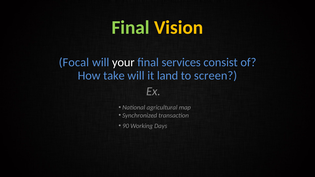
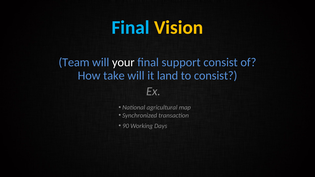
Final at (131, 28) colour: light green -> light blue
Focal: Focal -> Team
services: services -> support
to screen: screen -> consist
